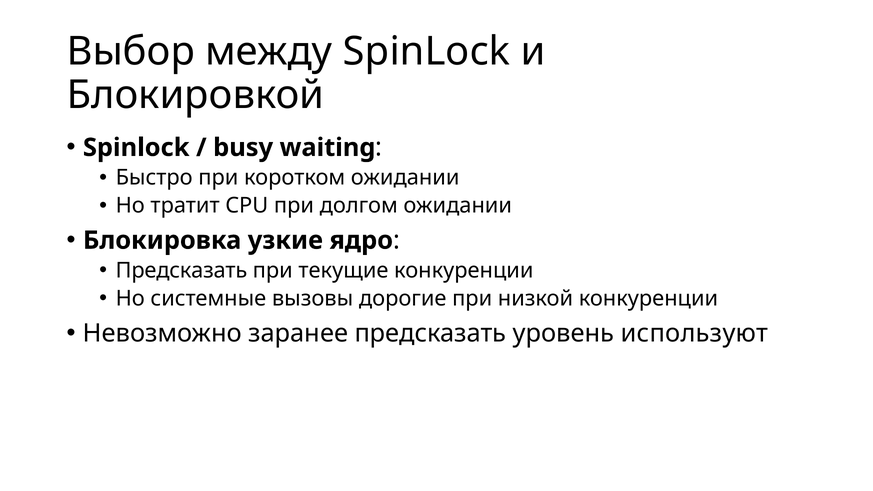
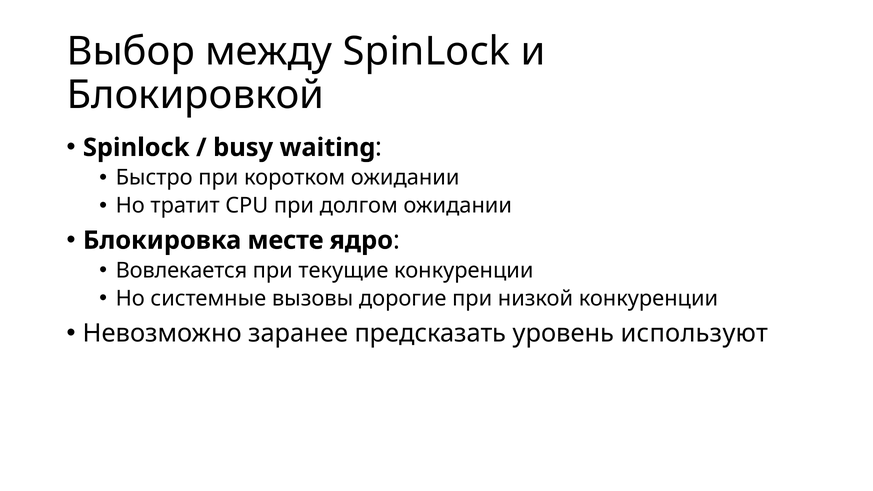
узкие: узкие -> месте
Предсказать at (181, 270): Предсказать -> Вовлекается
